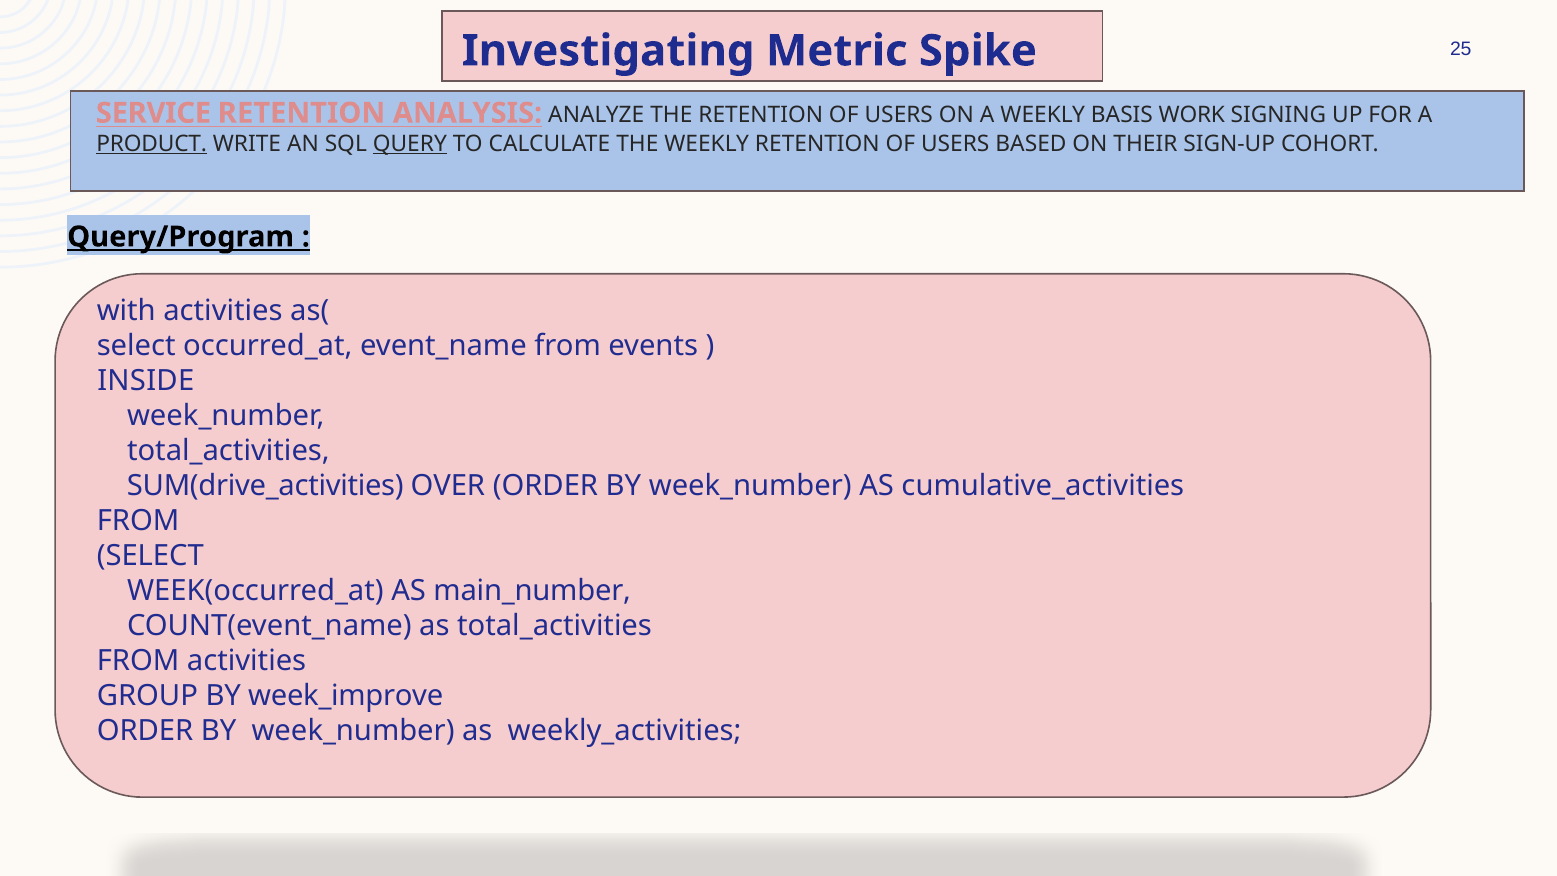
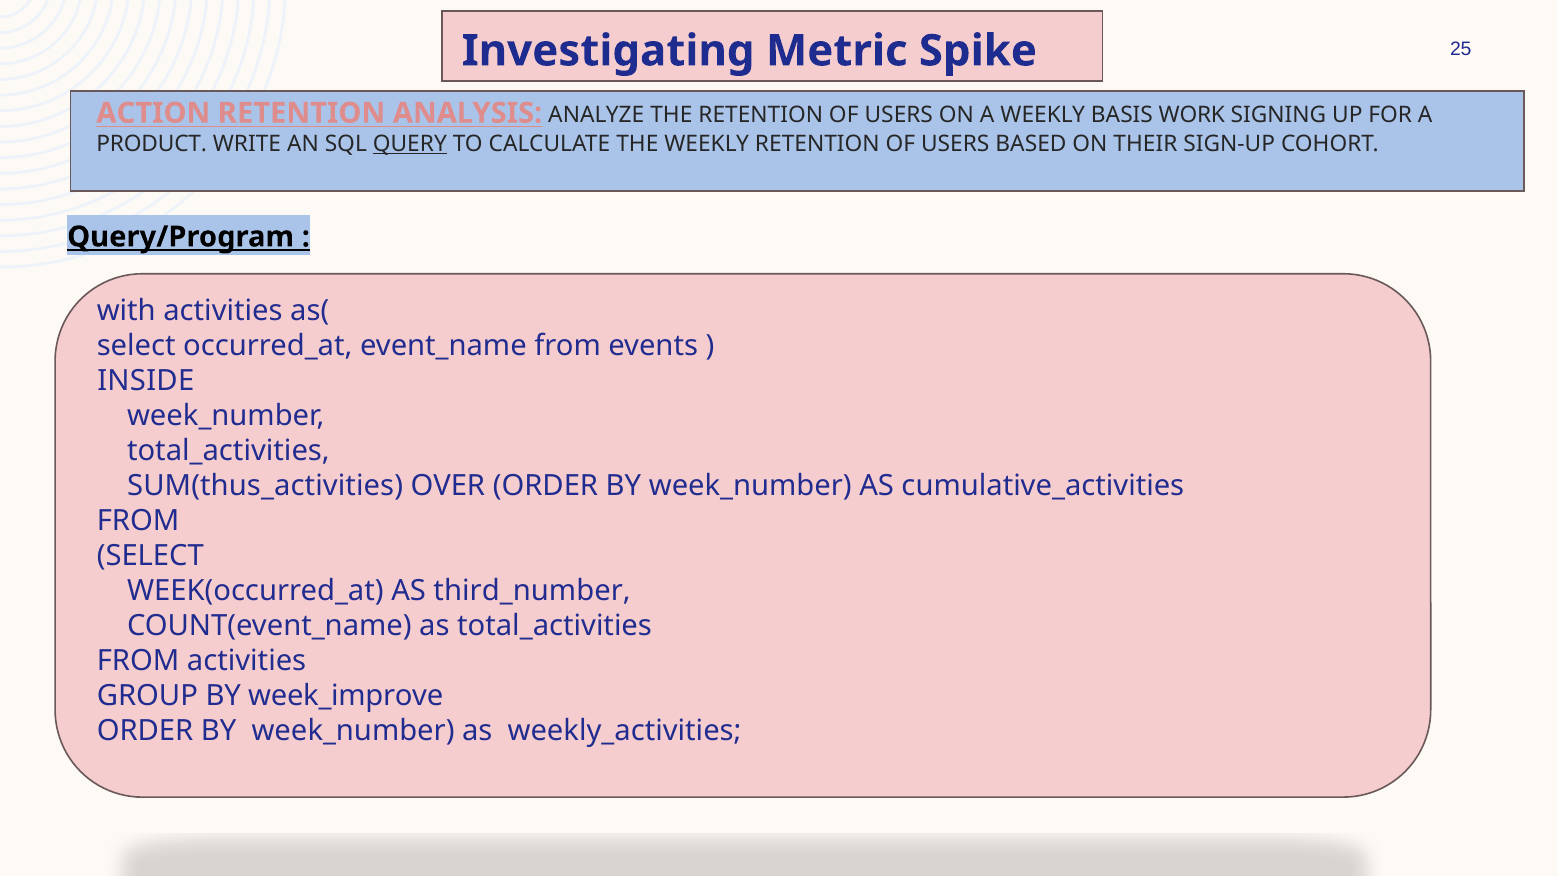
SERVICE: SERVICE -> ACTION
PRODUCT underline: present -> none
SUM(drive_activities: SUM(drive_activities -> SUM(thus_activities
main_number: main_number -> third_number
